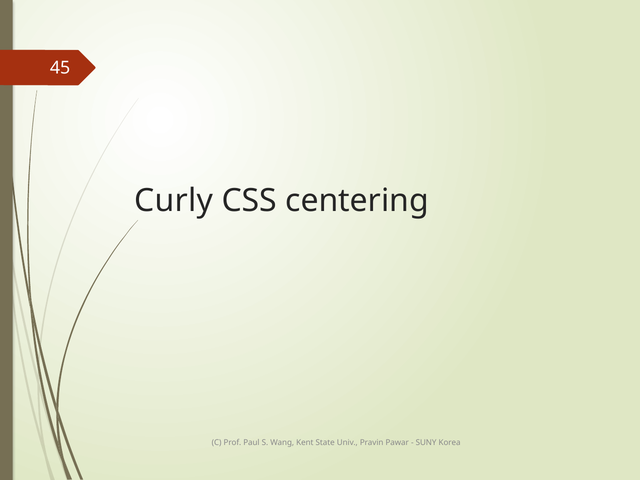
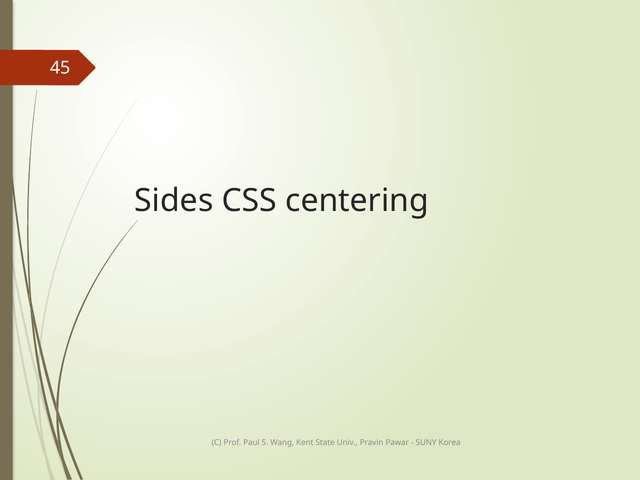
Curly: Curly -> Sides
